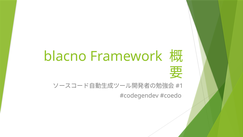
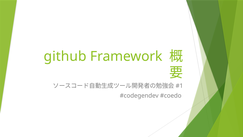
blacno: blacno -> github
